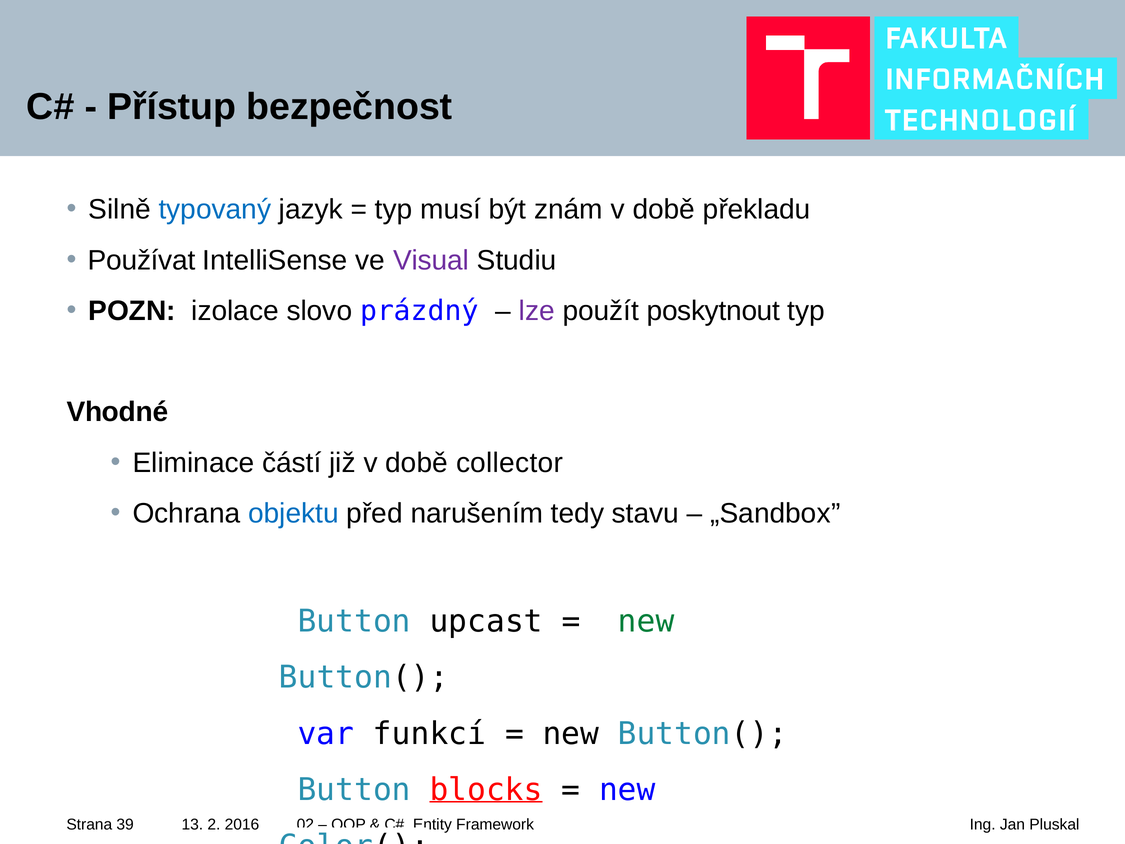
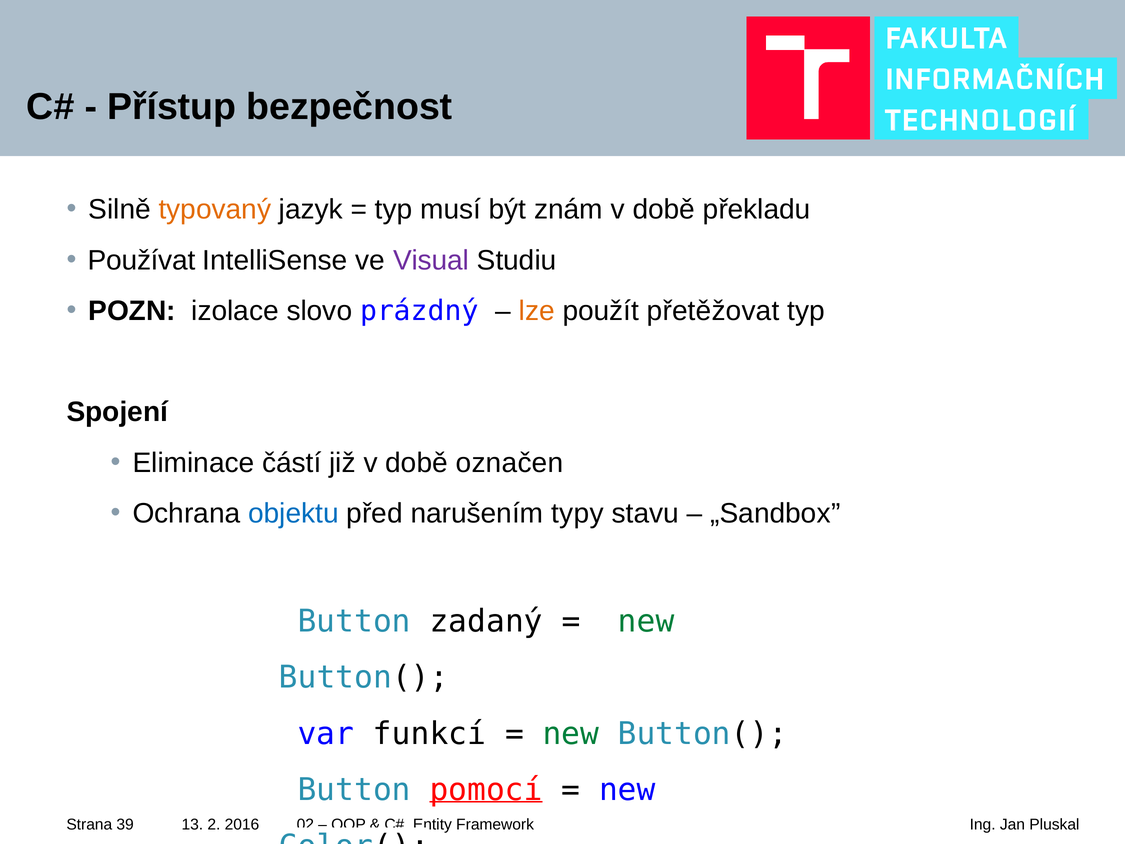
typovaný colour: blue -> orange
lze colour: purple -> orange
poskytnout: poskytnout -> přetěžovat
Vhodné: Vhodné -> Spojení
collector: collector -> označen
tedy: tedy -> typy
upcast: upcast -> zadaný
new at (571, 734) colour: black -> green
blocks: blocks -> pomocí
